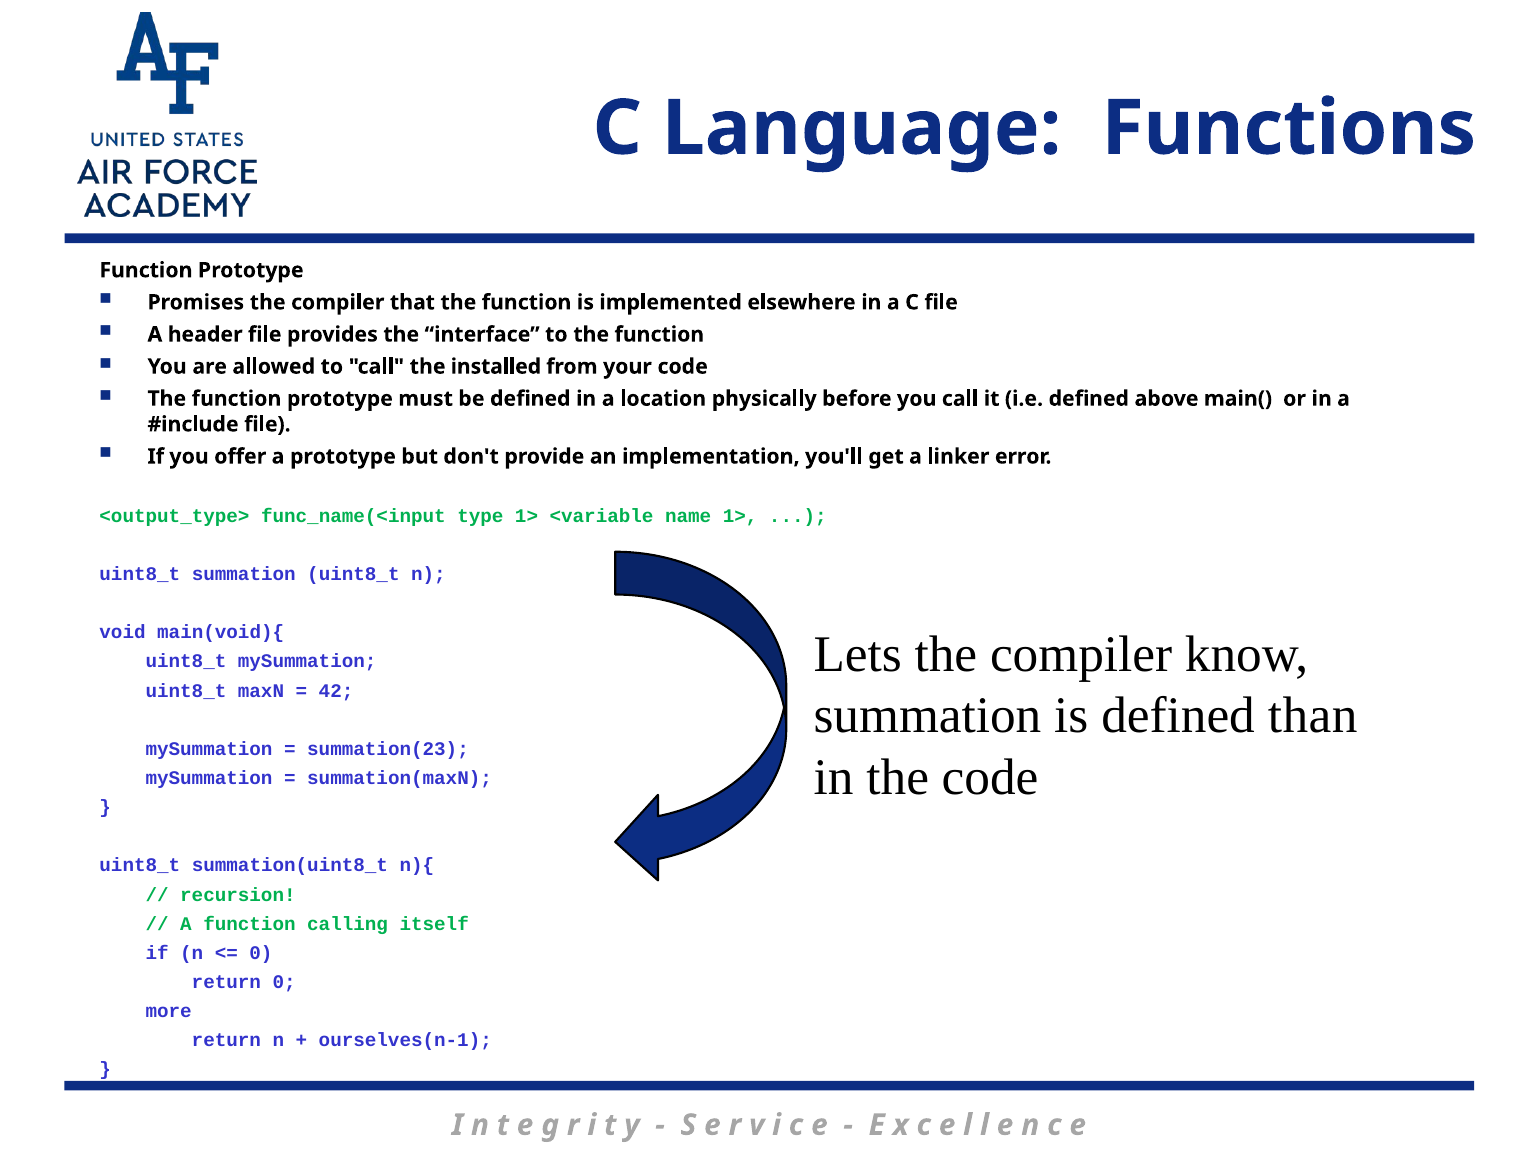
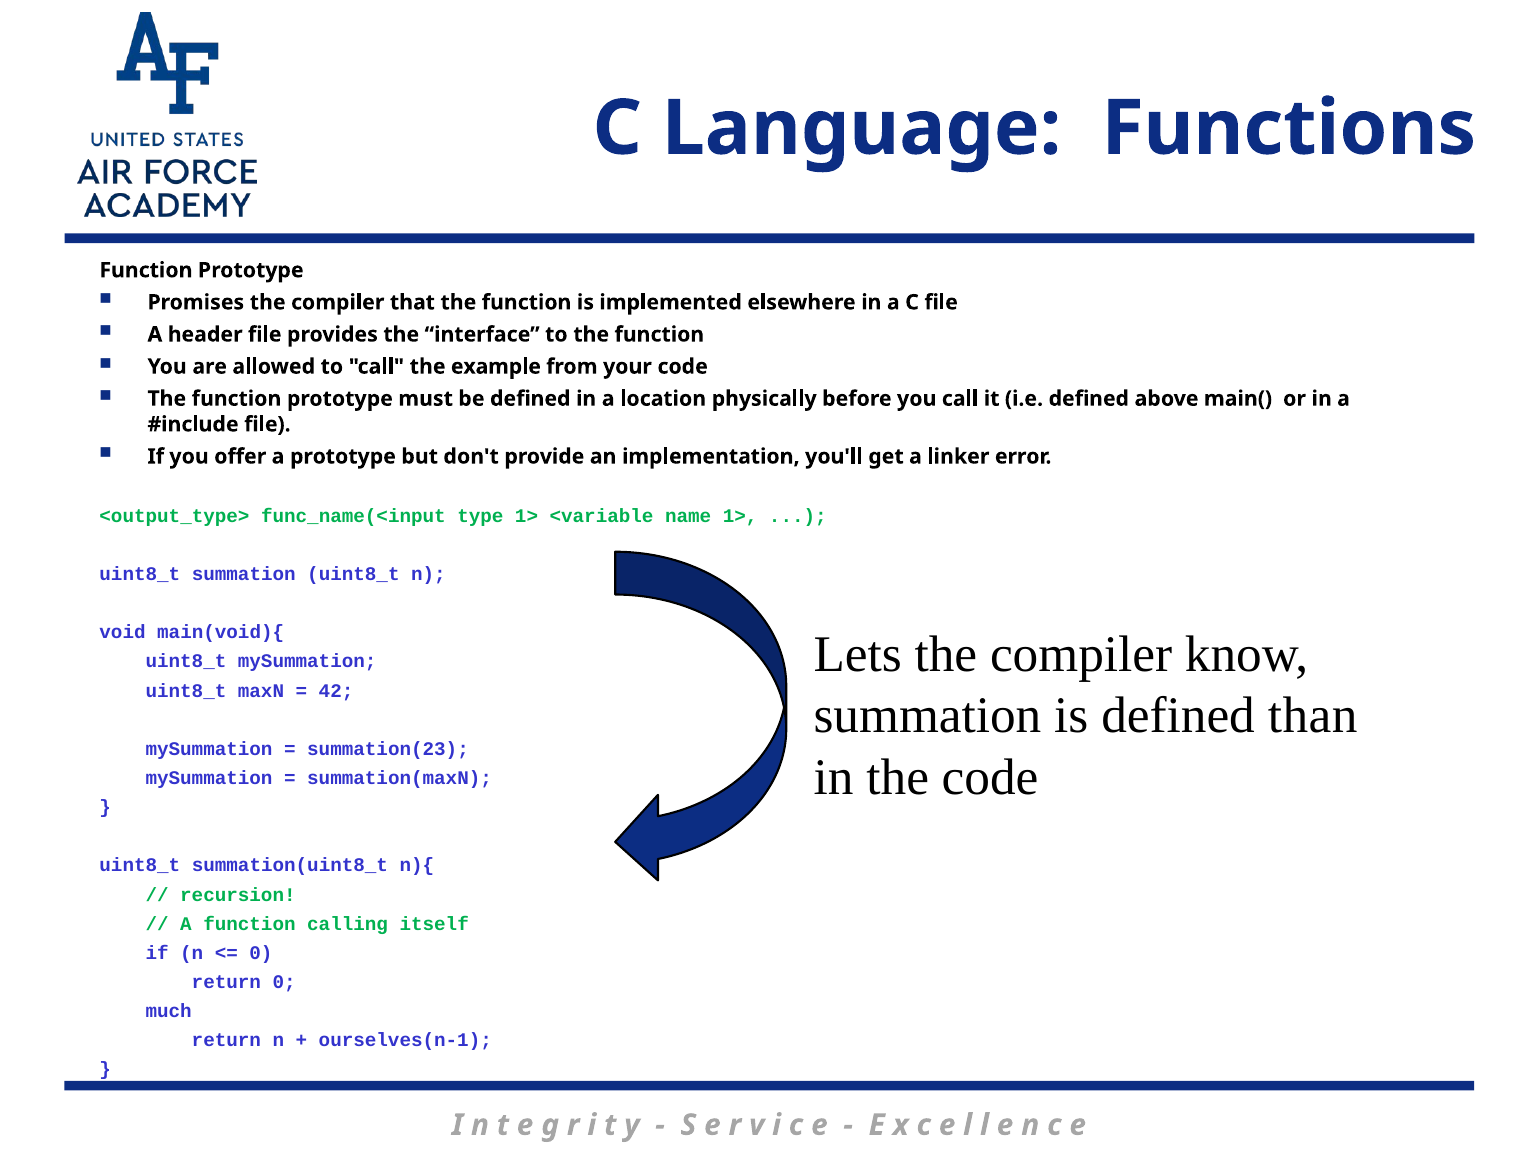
installed: installed -> example
more: more -> much
